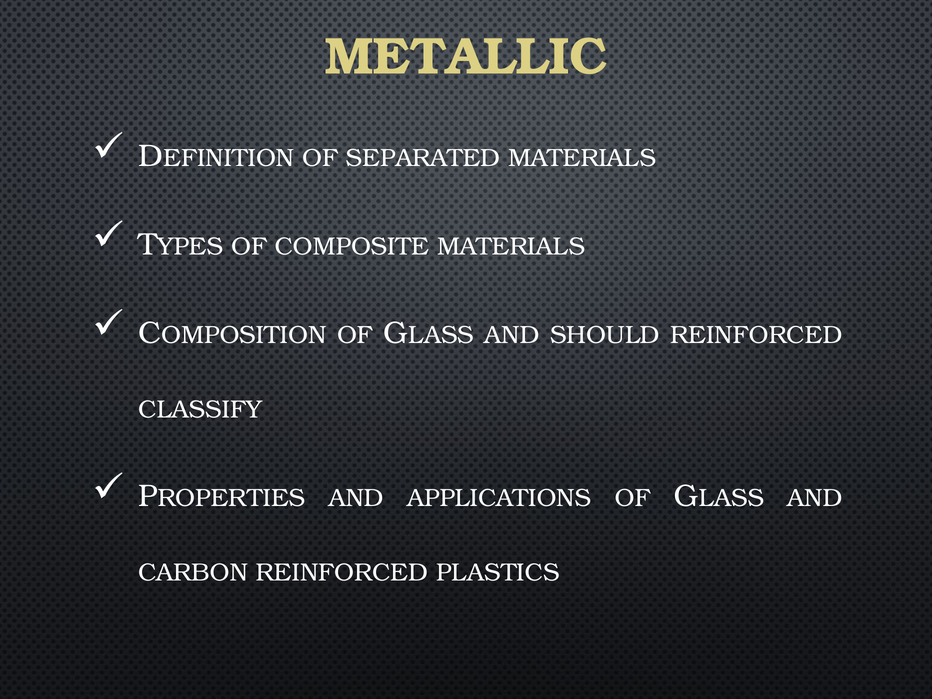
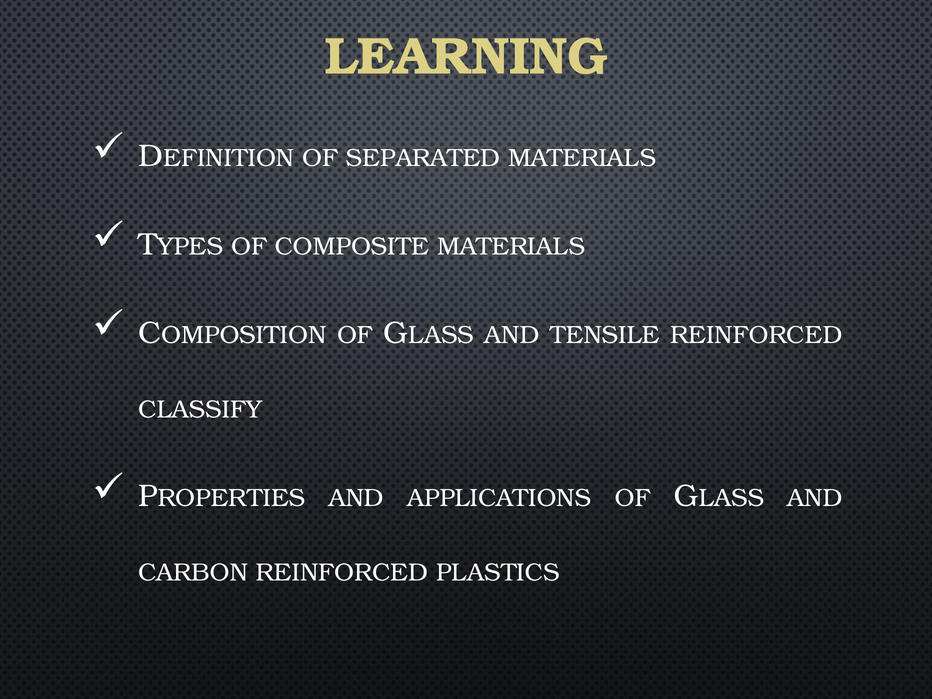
METALLIC: METALLIC -> LEARNING
SHOULD: SHOULD -> TENSILE
